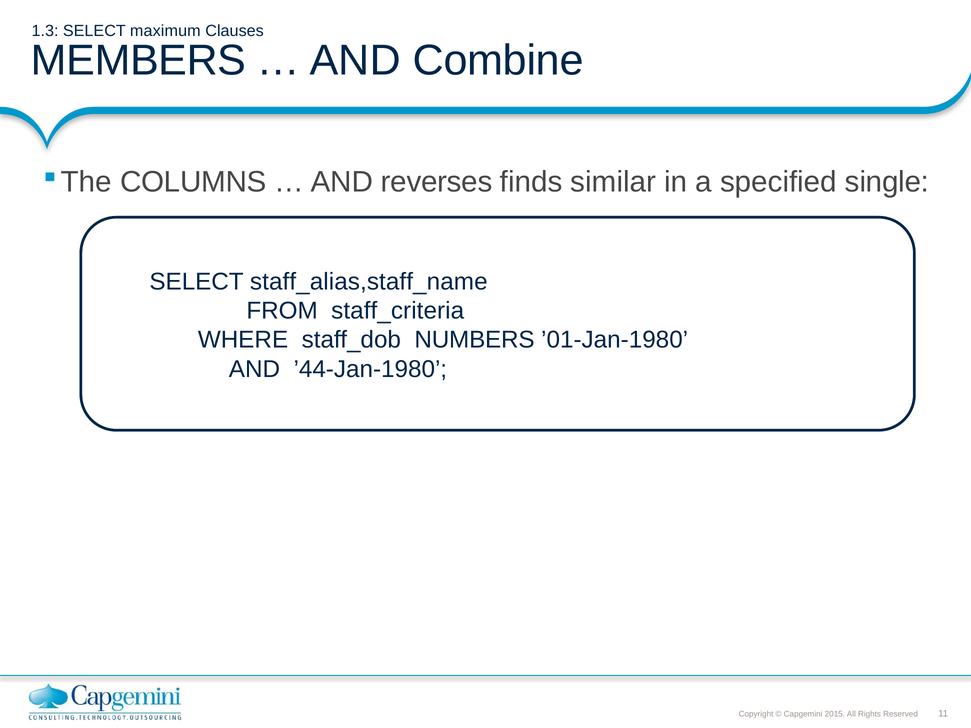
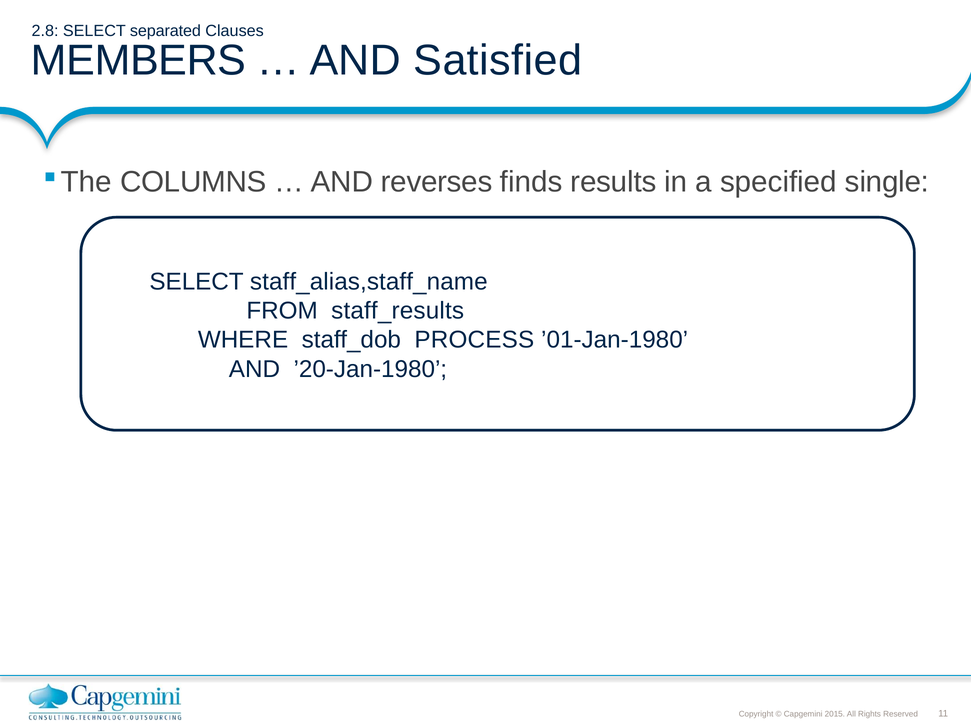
1.3: 1.3 -> 2.8
maximum: maximum -> separated
Combine: Combine -> Satisfied
similar: similar -> results
staff_criteria: staff_criteria -> staff_results
NUMBERS: NUMBERS -> PROCESS
’44-Jan-1980: ’44-Jan-1980 -> ’20-Jan-1980
